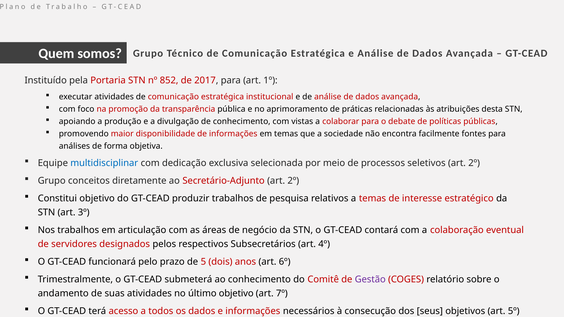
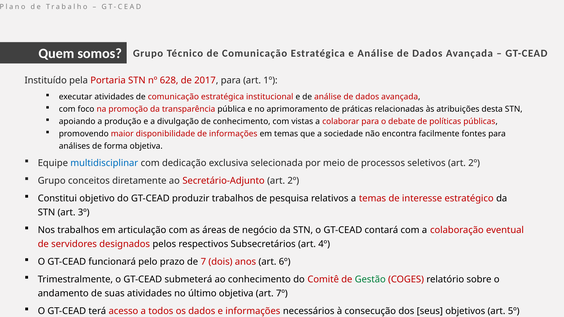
852: 852 -> 628
5: 5 -> 7
Gestão colour: purple -> green
último objetivo: objetivo -> objetiva
